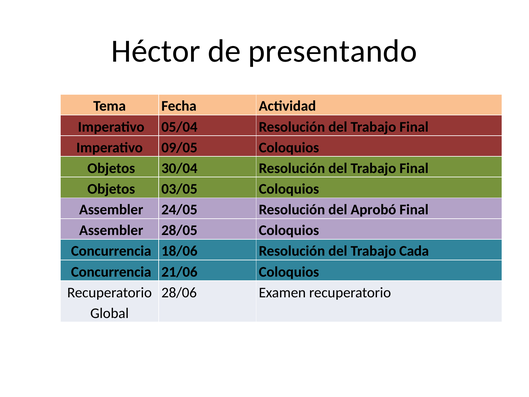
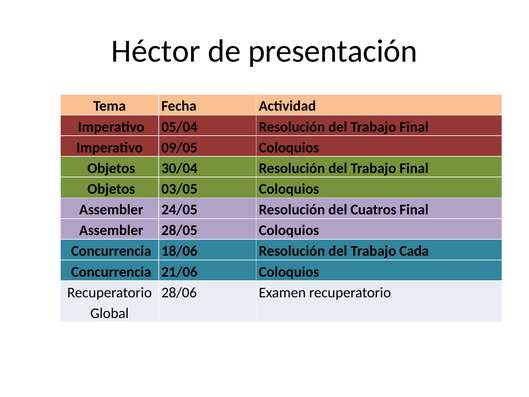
presentando: presentando -> presentación
Aprobó: Aprobó -> Cuatros
